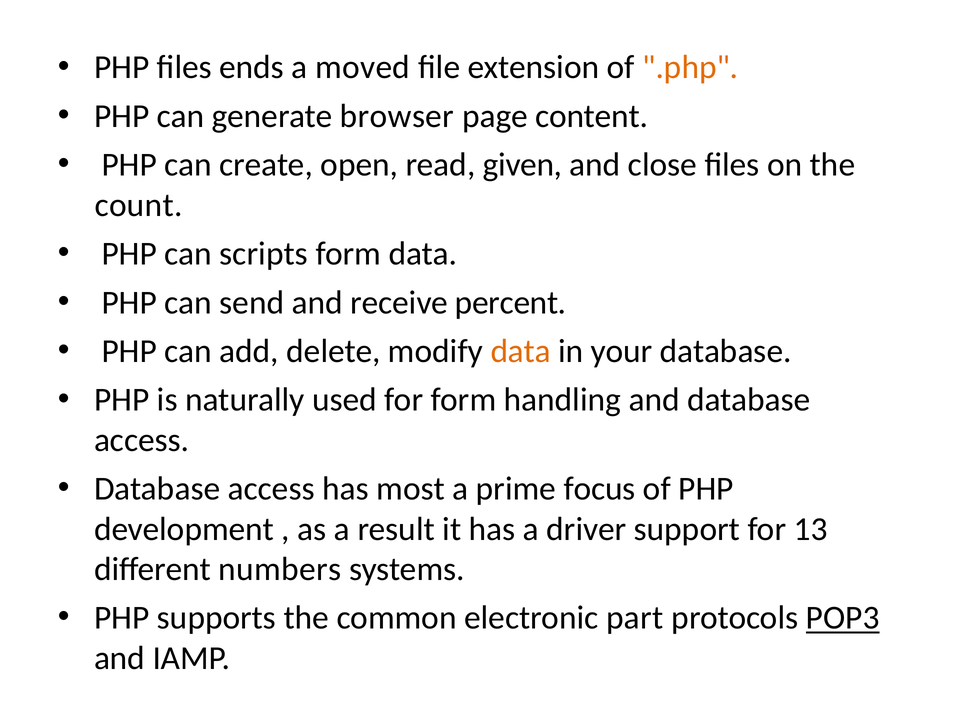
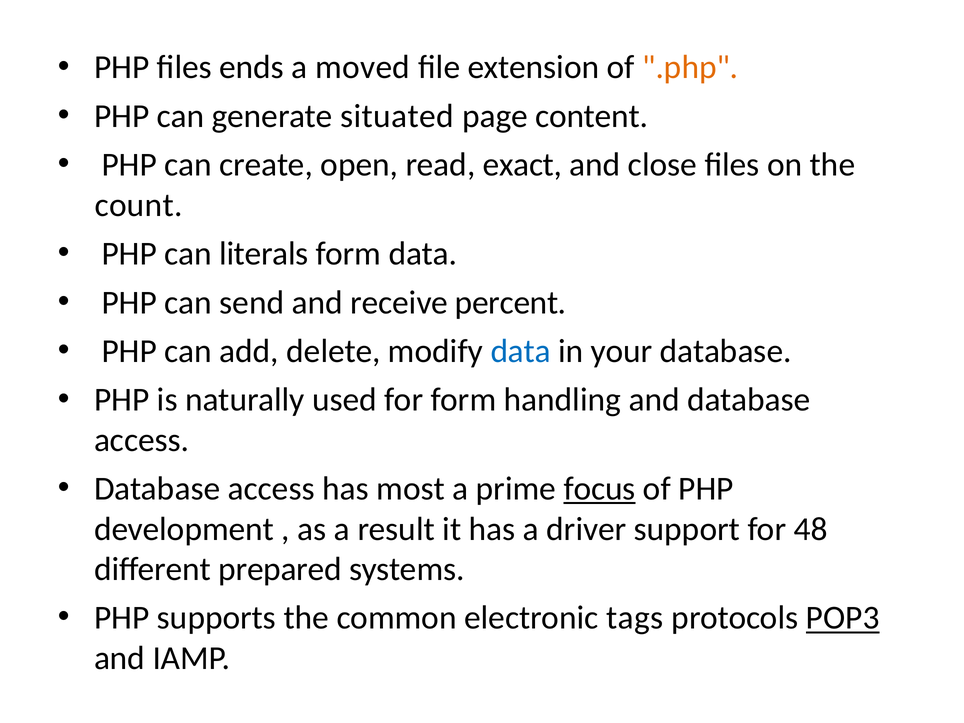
browser: browser -> situated
given: given -> exact
scripts: scripts -> literals
data at (521, 351) colour: orange -> blue
focus underline: none -> present
13: 13 -> 48
numbers: numbers -> prepared
part: part -> tags
